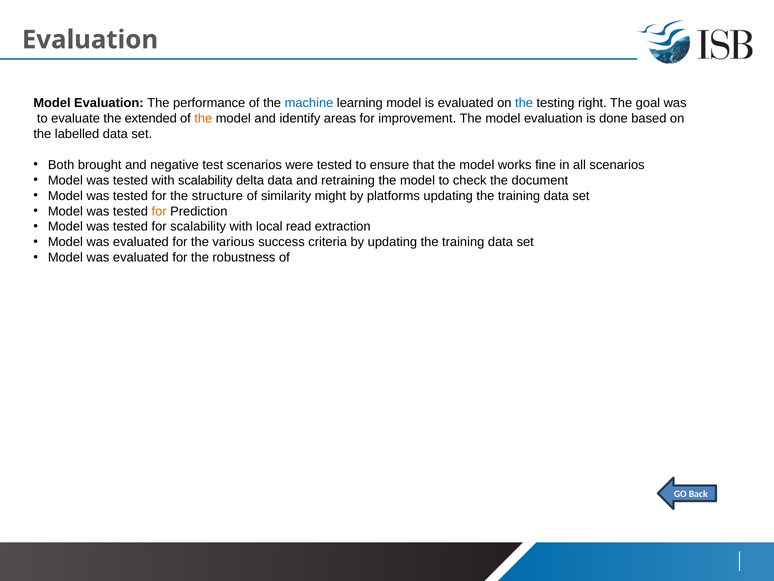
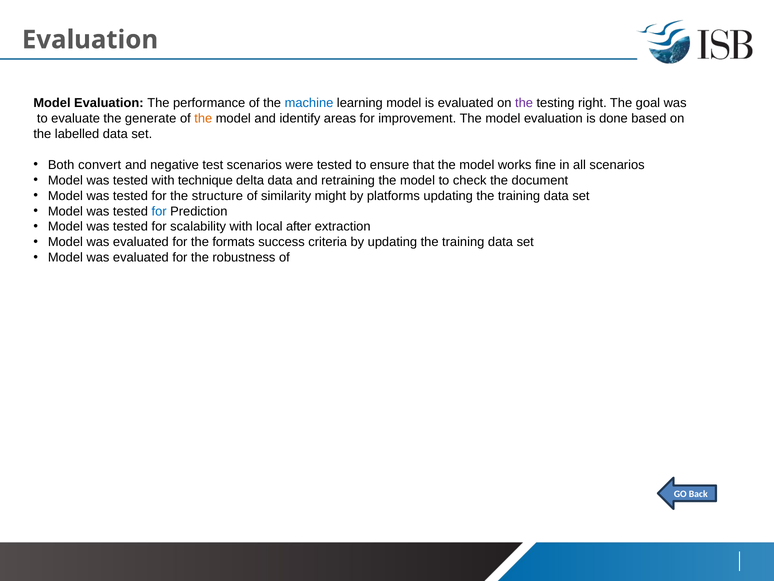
the at (524, 103) colour: blue -> purple
extended: extended -> generate
brought: brought -> convert
with scalability: scalability -> technique
for at (159, 211) colour: orange -> blue
read: read -> after
various: various -> formats
